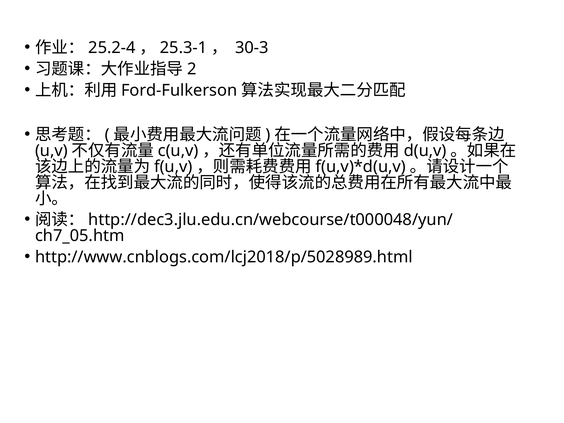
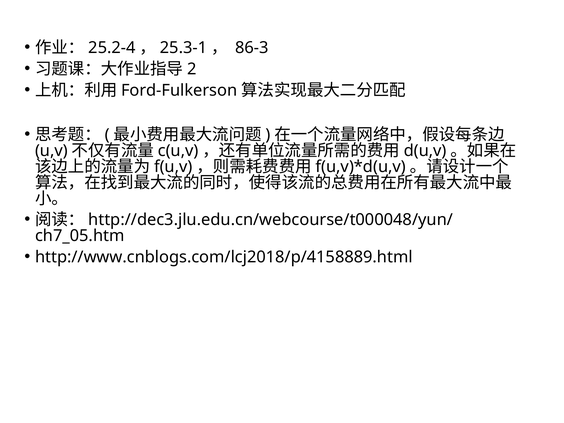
30-3: 30-3 -> 86-3
http://www.cnblogs.com/lcj2018/p/5028989.html: http://www.cnblogs.com/lcj2018/p/5028989.html -> http://www.cnblogs.com/lcj2018/p/4158889.html
